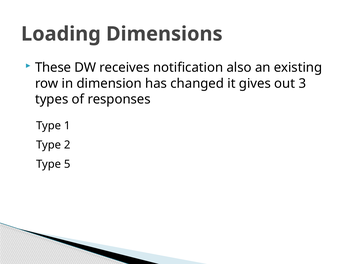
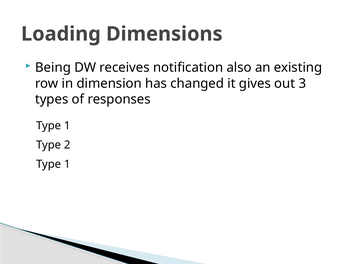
These: These -> Being
5 at (67, 164): 5 -> 1
